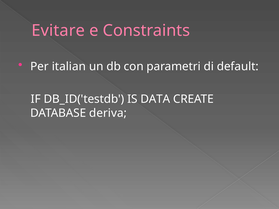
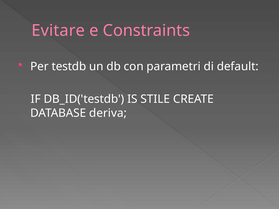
italian: italian -> testdb
DATA: DATA -> STILE
